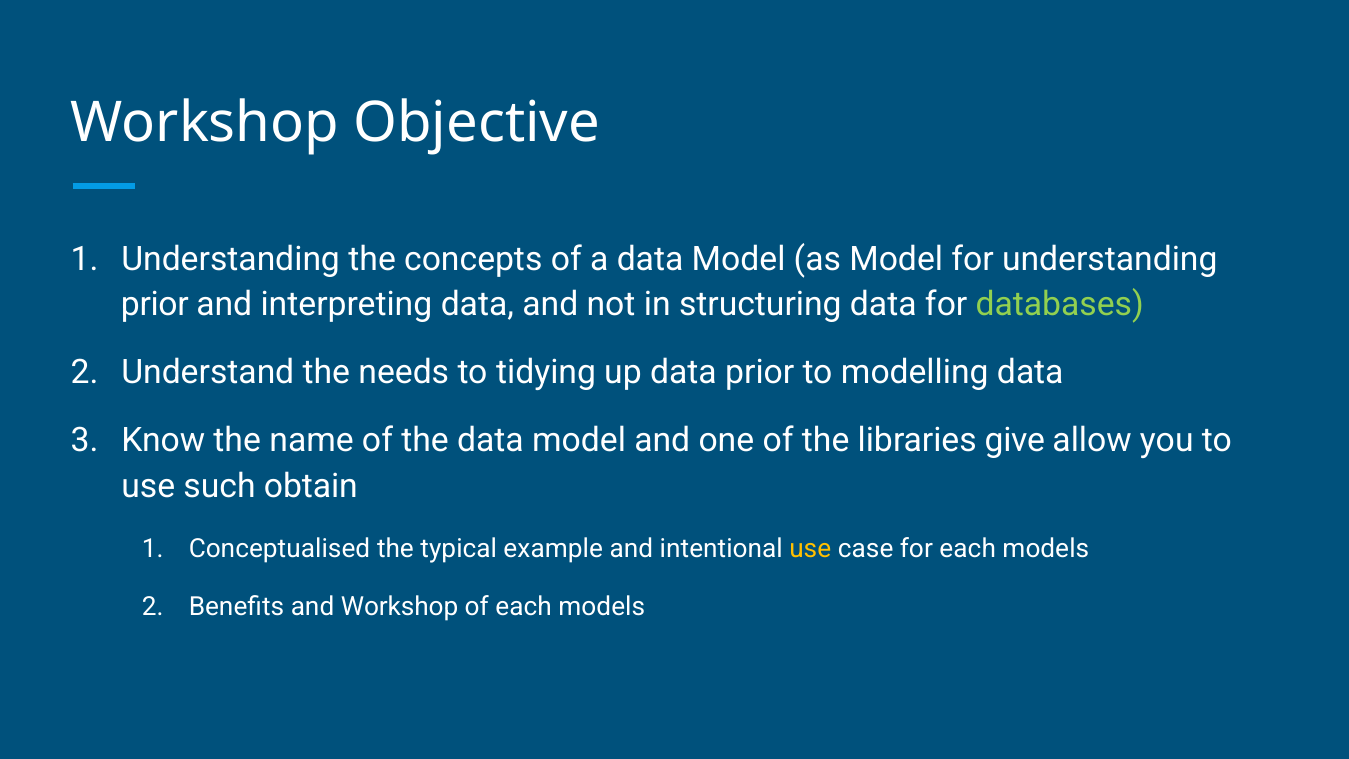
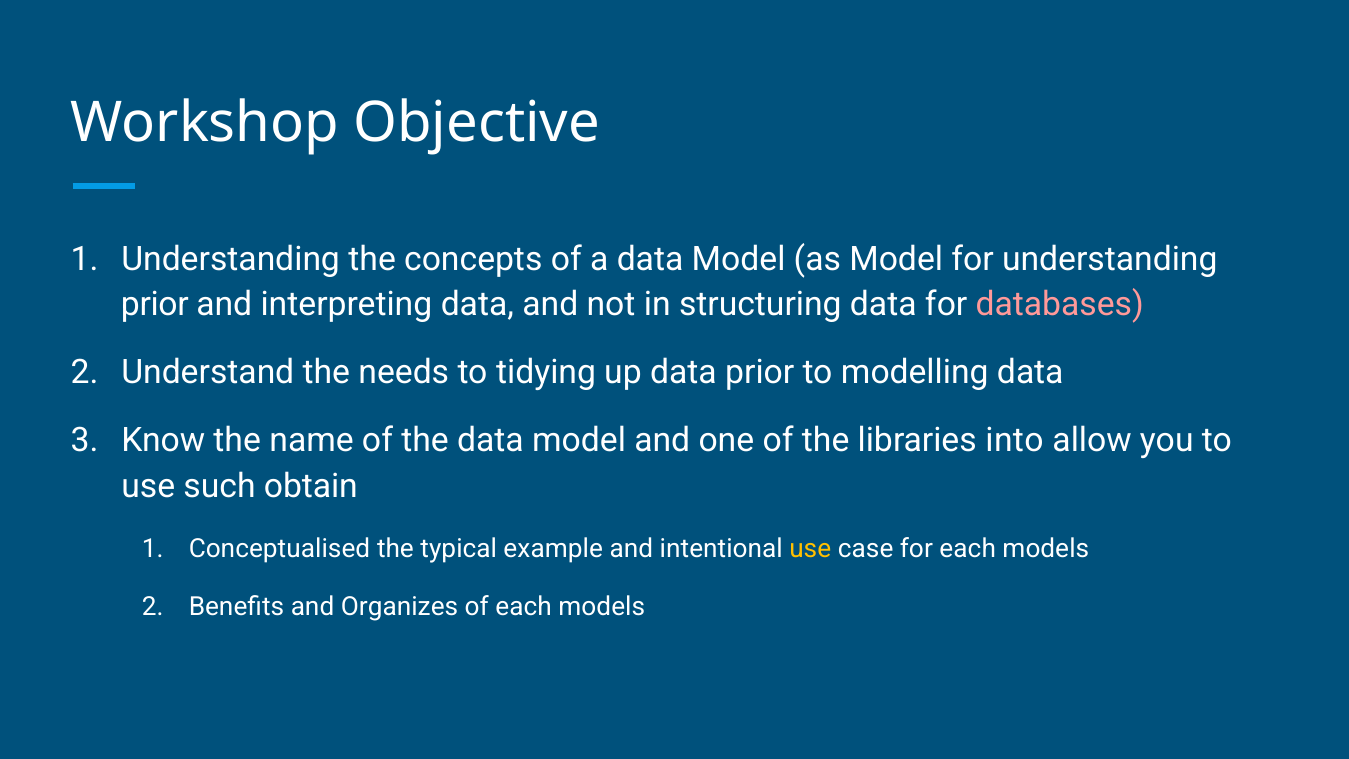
databases colour: light green -> pink
give: give -> into
and Workshop: Workshop -> Organizes
